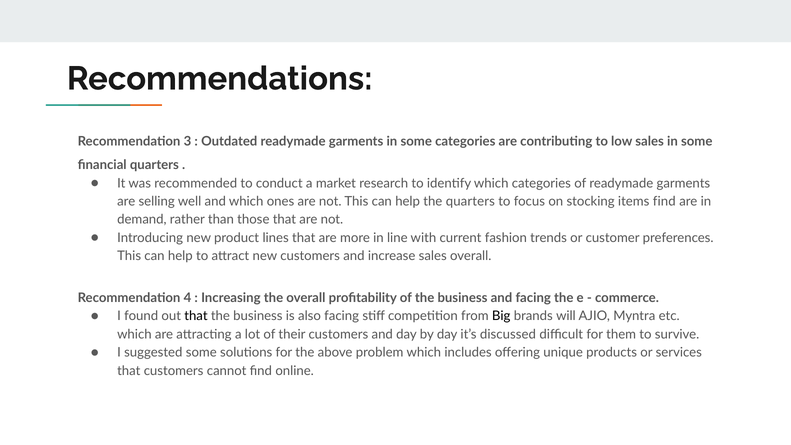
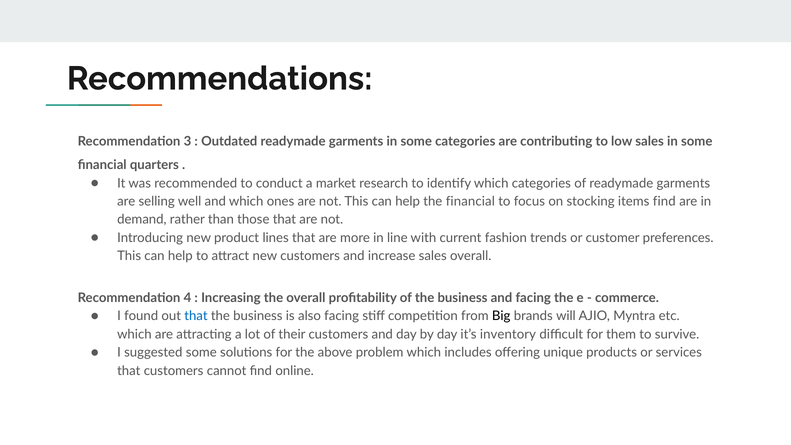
the quarters: quarters -> financial
that at (196, 316) colour: black -> blue
discussed: discussed -> inventory
